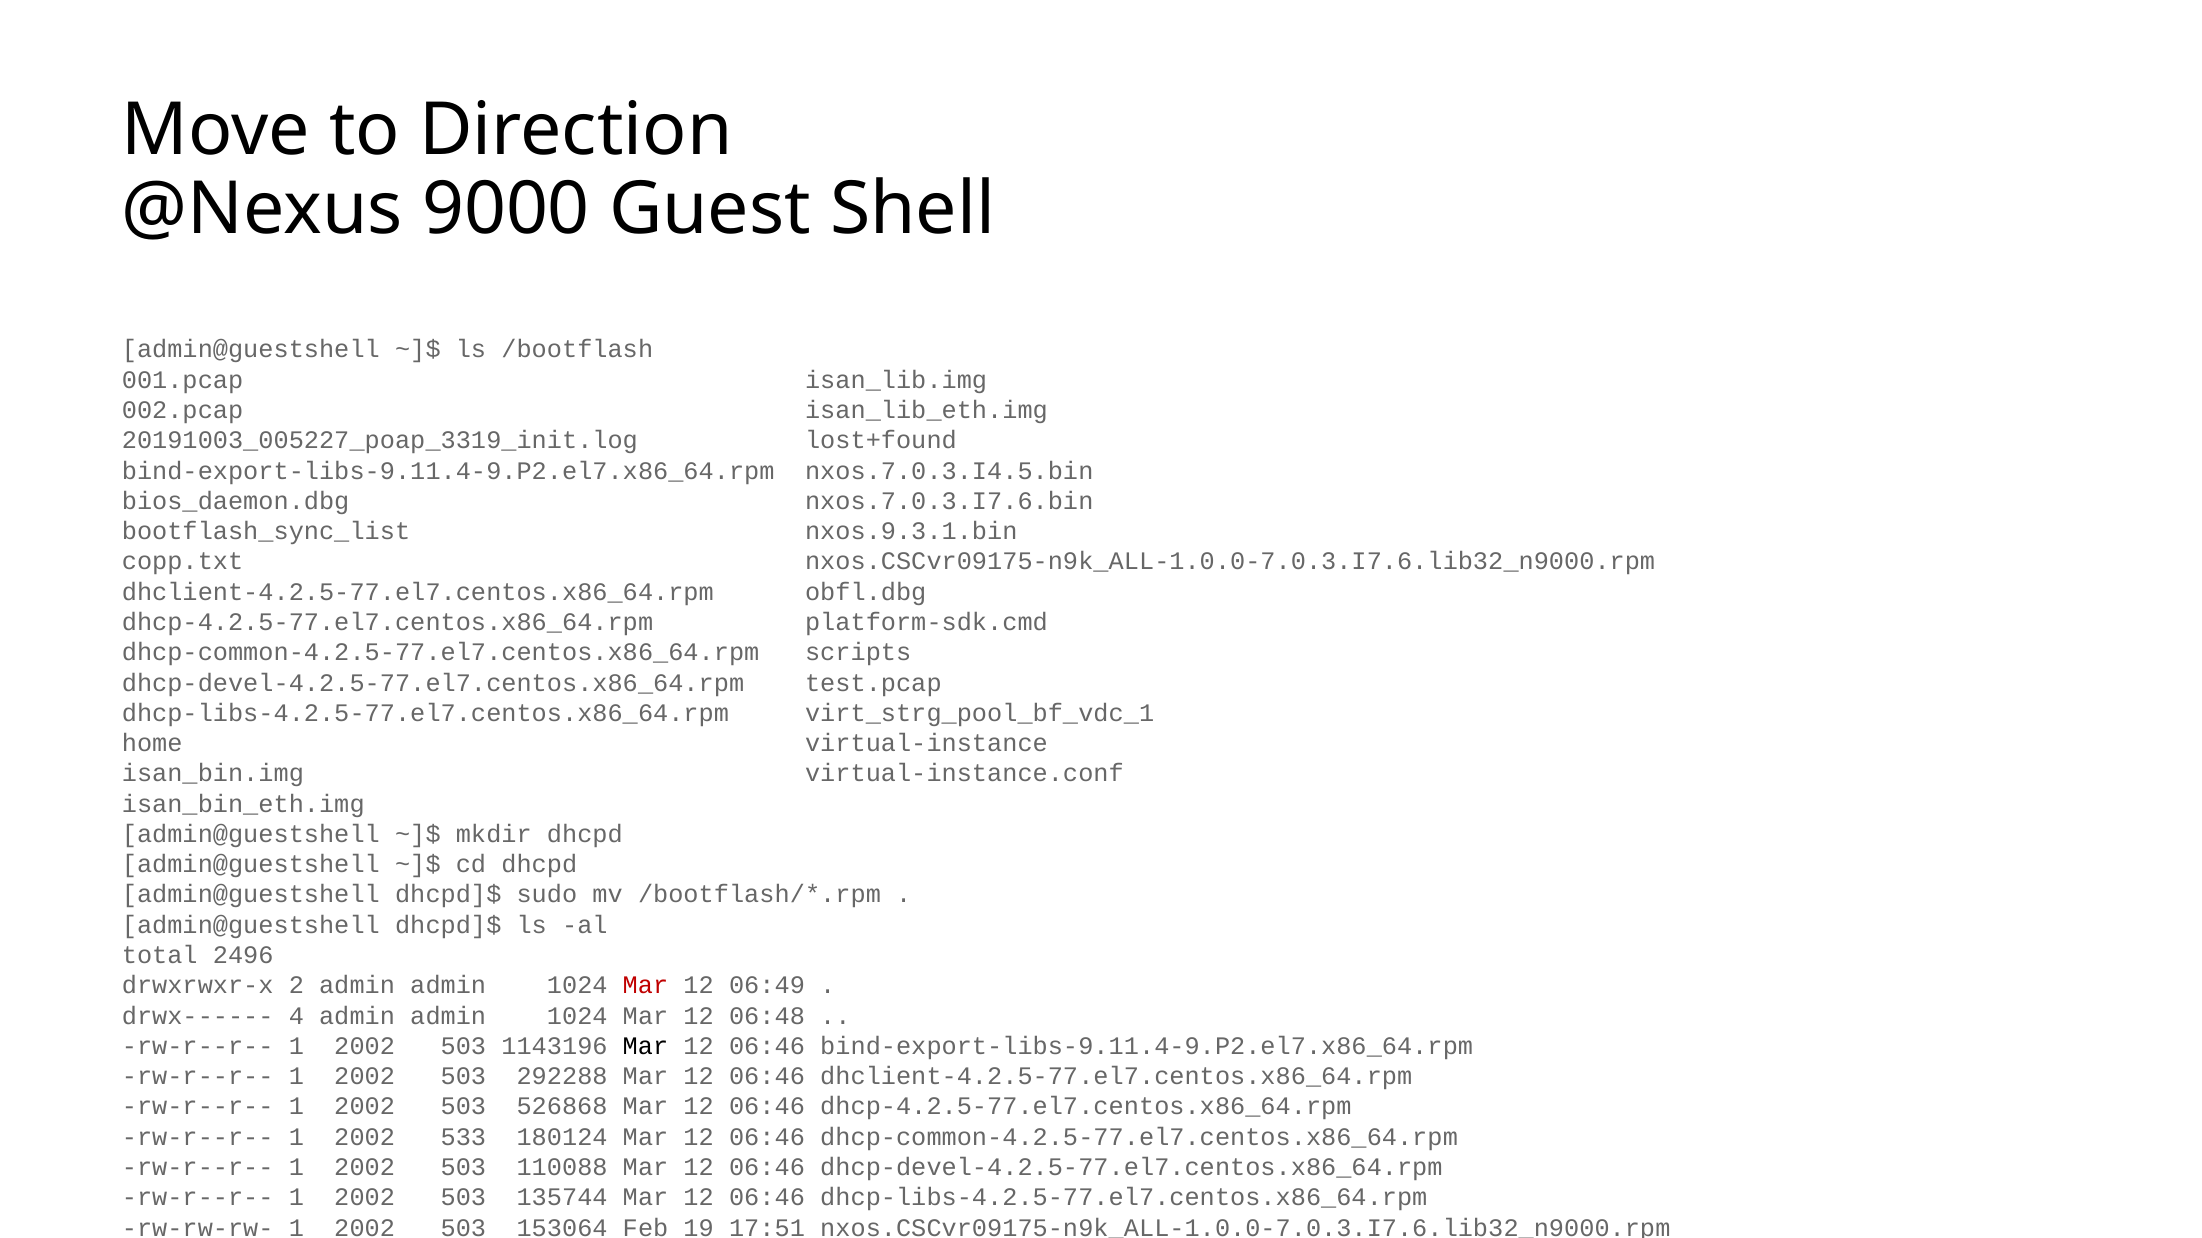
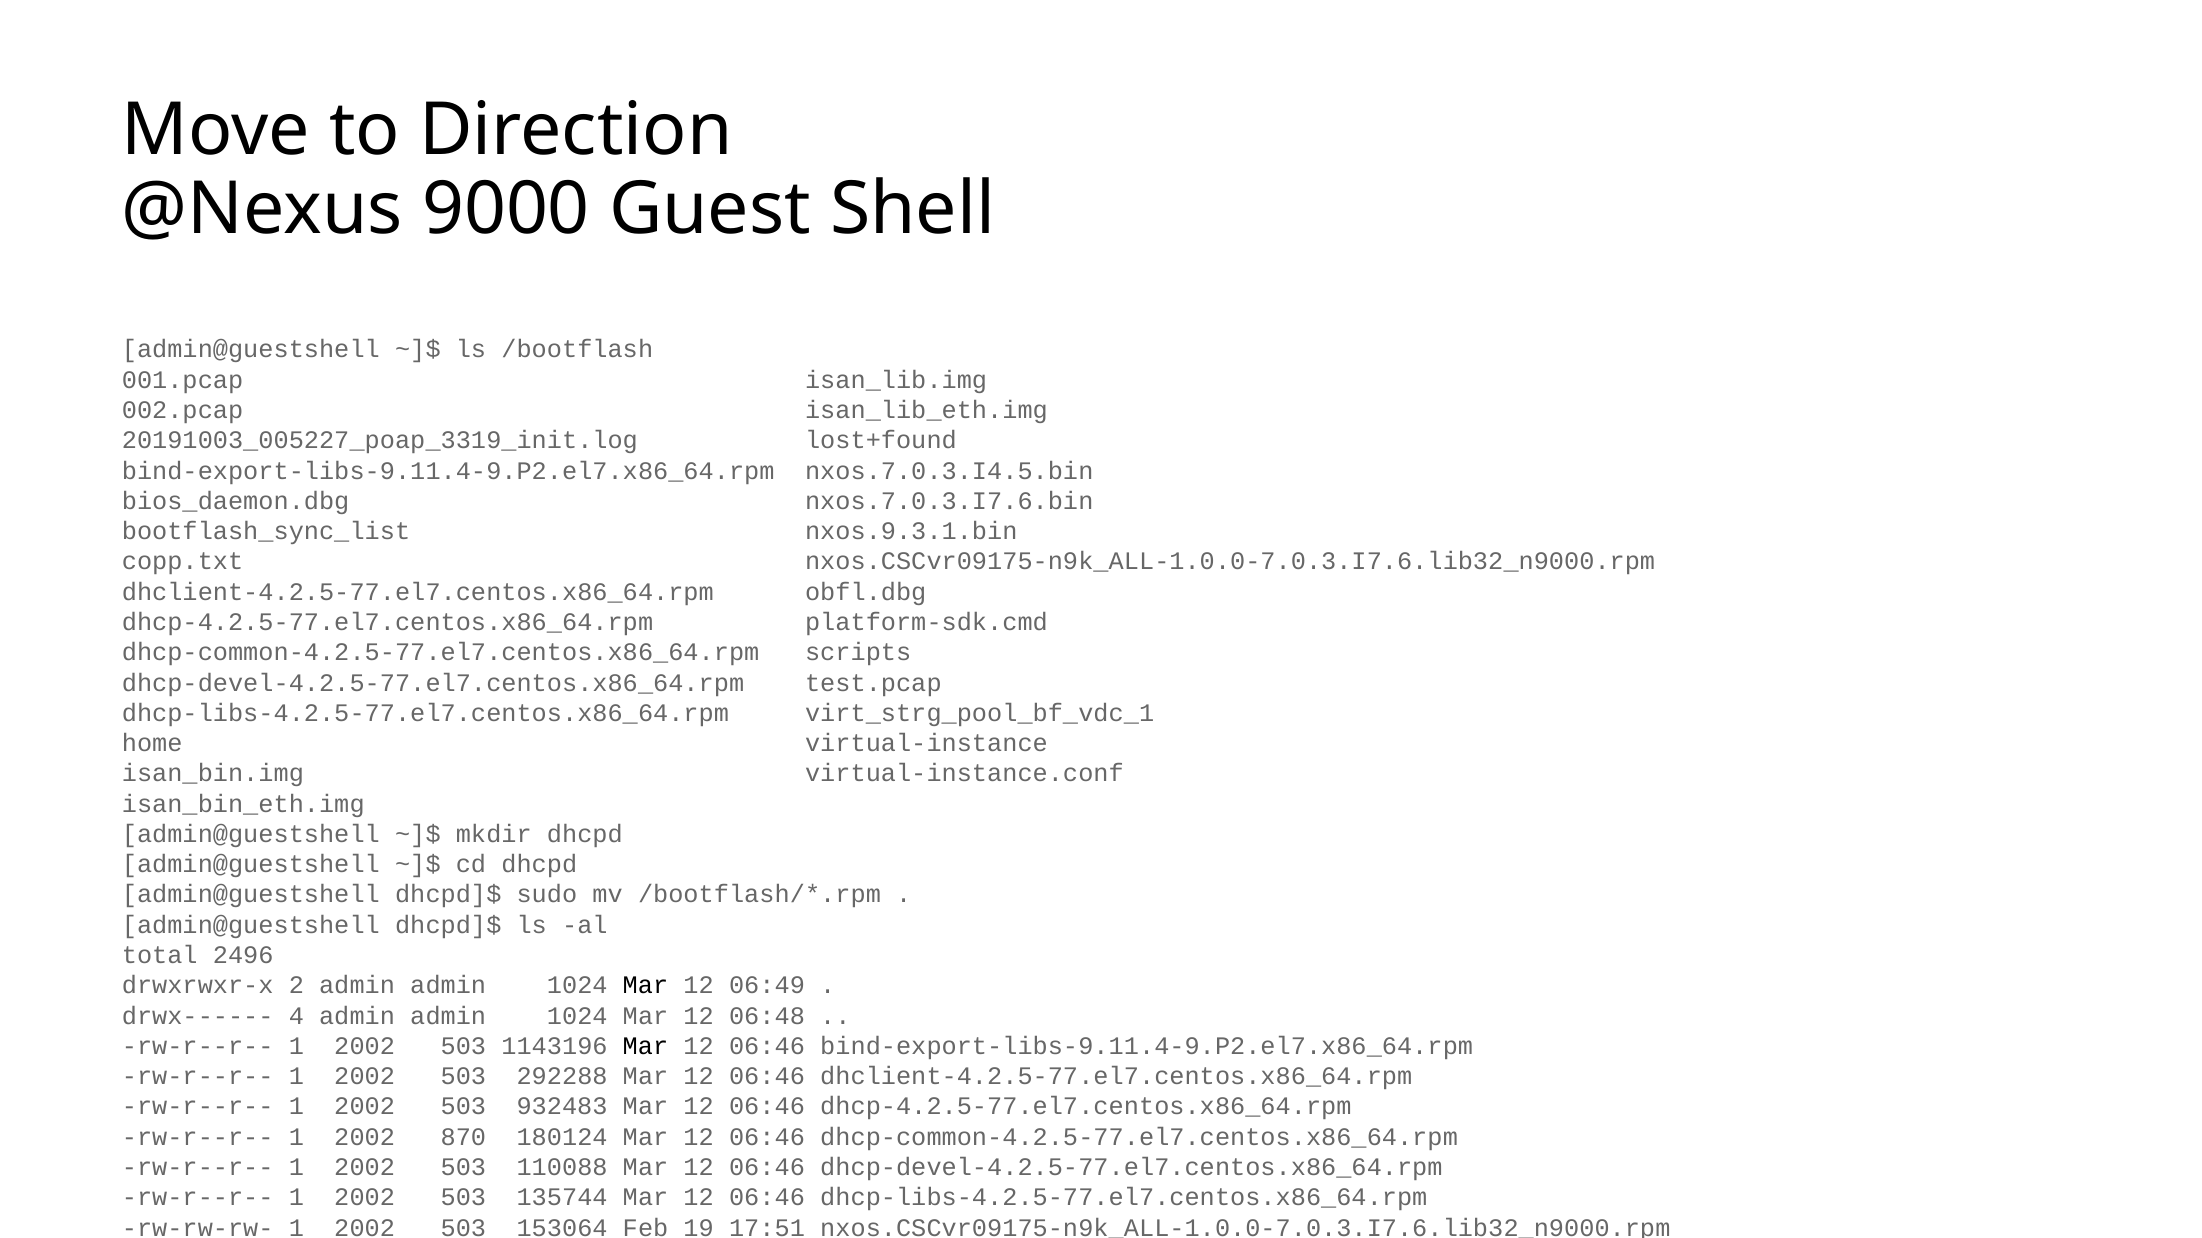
Mar at (645, 986) colour: red -> black
526868: 526868 -> 932483
533: 533 -> 870
